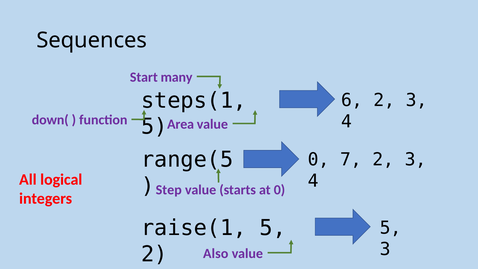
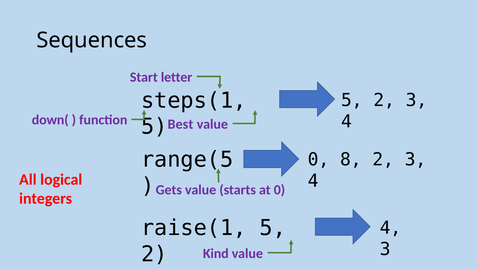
many: many -> letter
6 at (352, 100): 6 -> 5
Area: Area -> Best
7: 7 -> 8
Step: Step -> Gets
5 at (390, 228): 5 -> 4
Also: Also -> Kind
